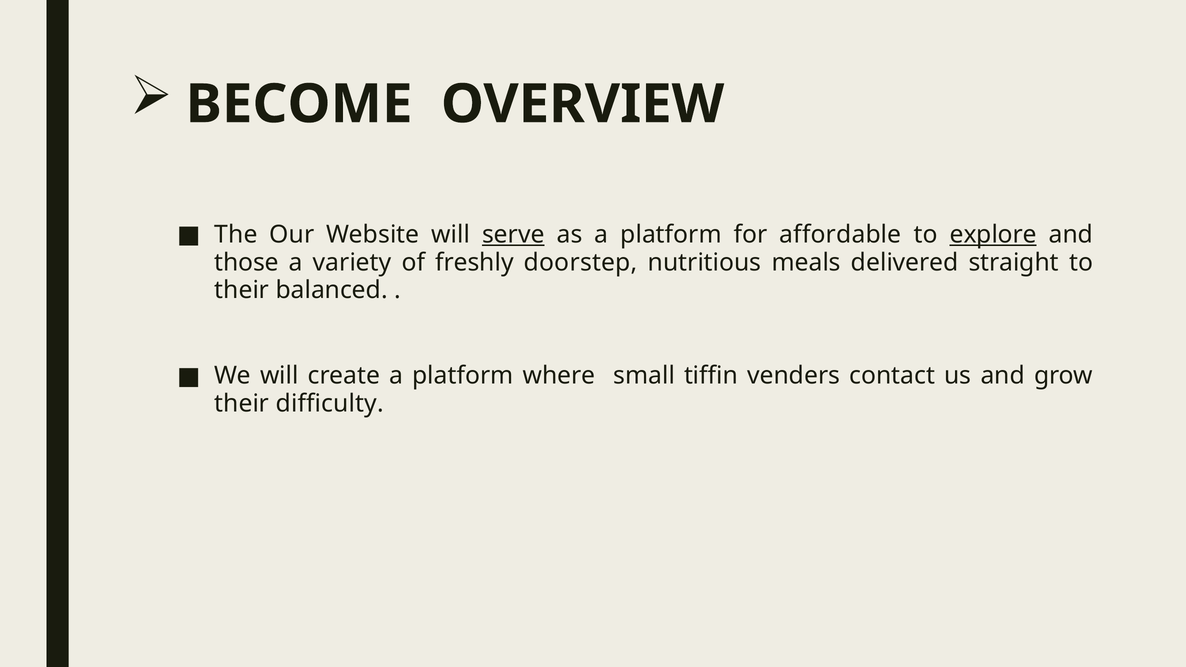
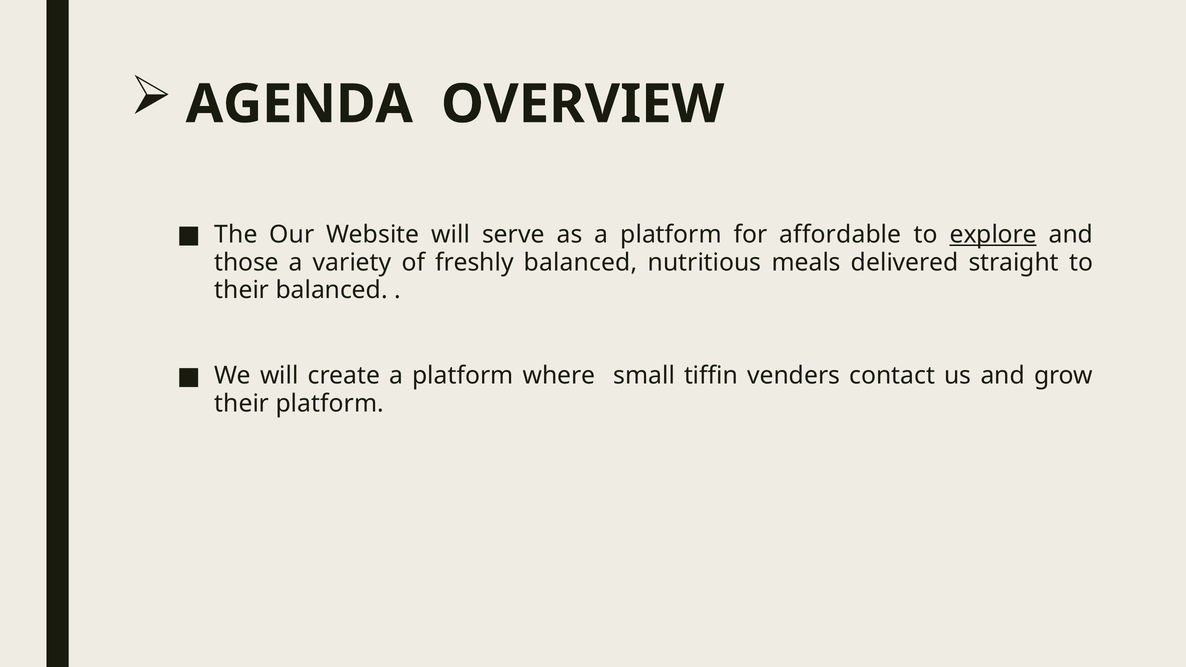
BECOME: BECOME -> AGENDA
serve underline: present -> none
freshly doorstep: doorstep -> balanced
their difficulty: difficulty -> platform
